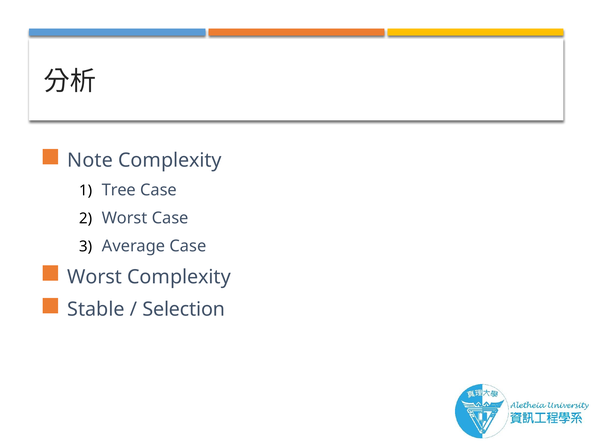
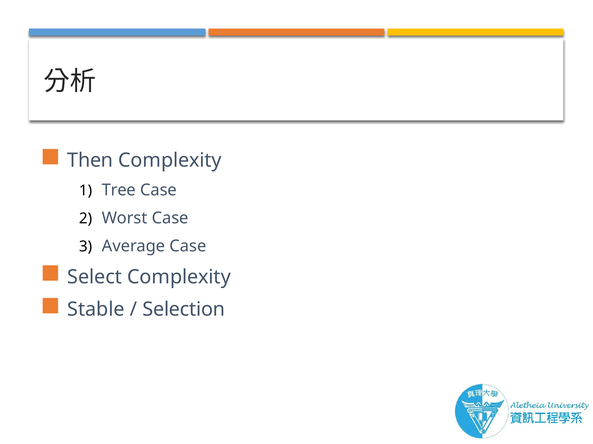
Note: Note -> Then
Worst at (95, 277): Worst -> Select
